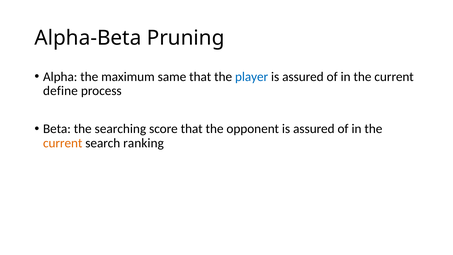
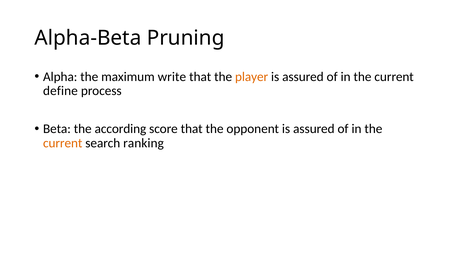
same: same -> write
player colour: blue -> orange
searching: searching -> according
